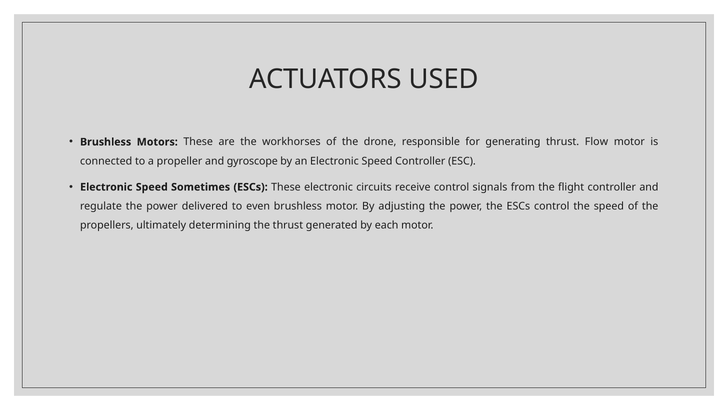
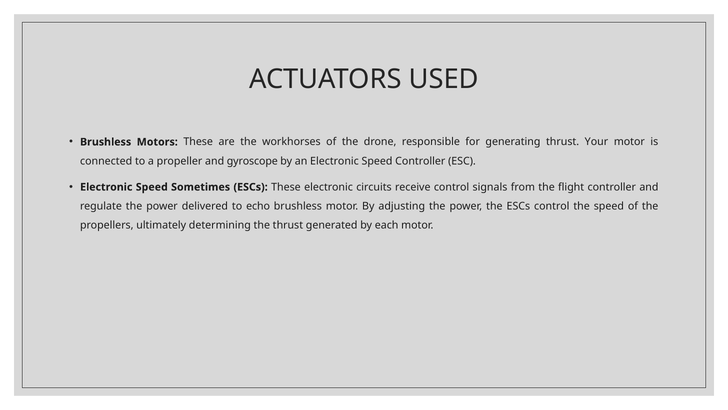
Flow: Flow -> Your
even: even -> echo
